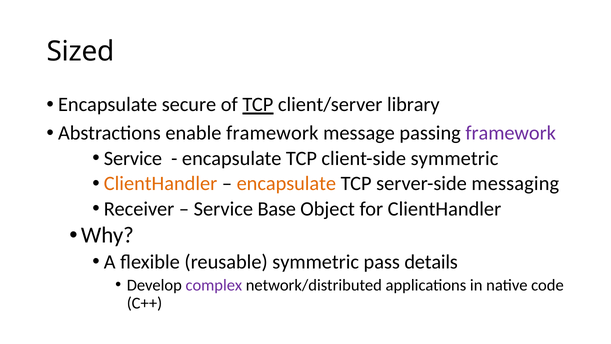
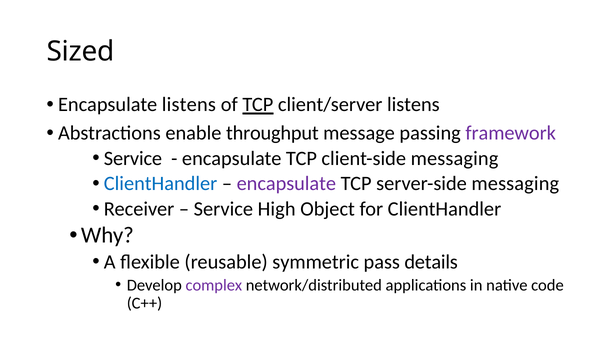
Encapsulate secure: secure -> listens
client/server library: library -> listens
enable framework: framework -> throughput
client-side symmetric: symmetric -> messaging
ClientHandler at (161, 183) colour: orange -> blue
encapsulate at (286, 183) colour: orange -> purple
Base: Base -> High
